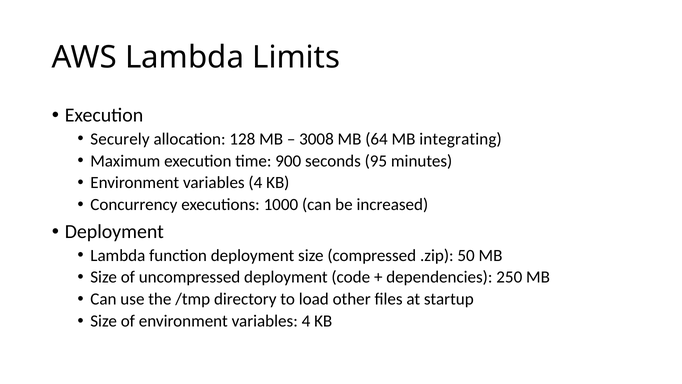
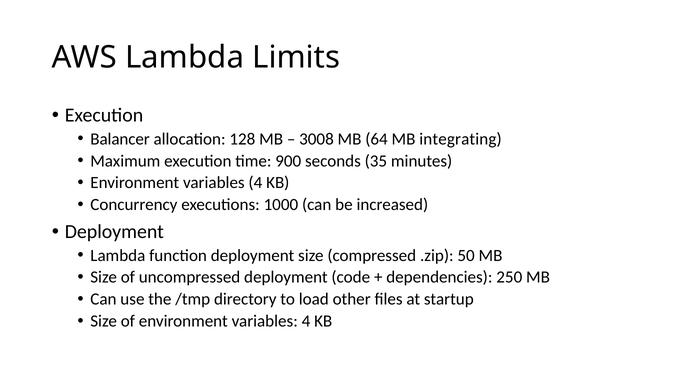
Securely: Securely -> Balancer
95: 95 -> 35
